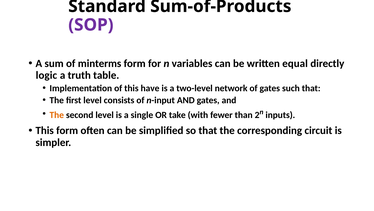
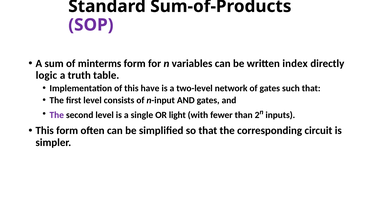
equal: equal -> index
The at (57, 115) colour: orange -> purple
take: take -> light
